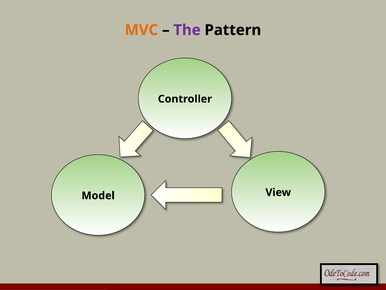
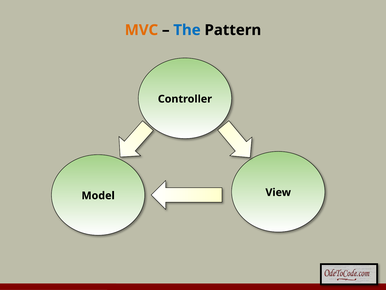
The colour: purple -> blue
